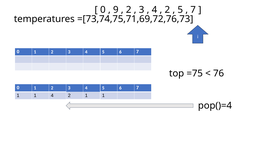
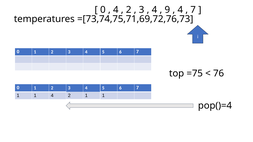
9 at (116, 10): 9 -> 4
2 at (167, 10): 2 -> 9
5 at (180, 10): 5 -> 4
